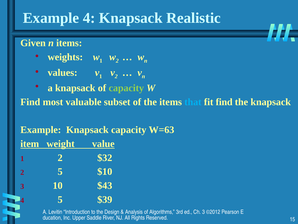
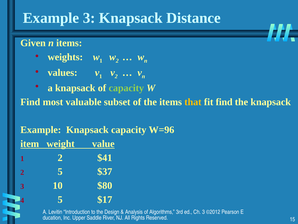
Example 4: 4 -> 3
Realistic: Realistic -> Distance
that colour: light blue -> yellow
W=63: W=63 -> W=96
$32: $32 -> $41
$10: $10 -> $37
$43: $43 -> $80
$39: $39 -> $17
